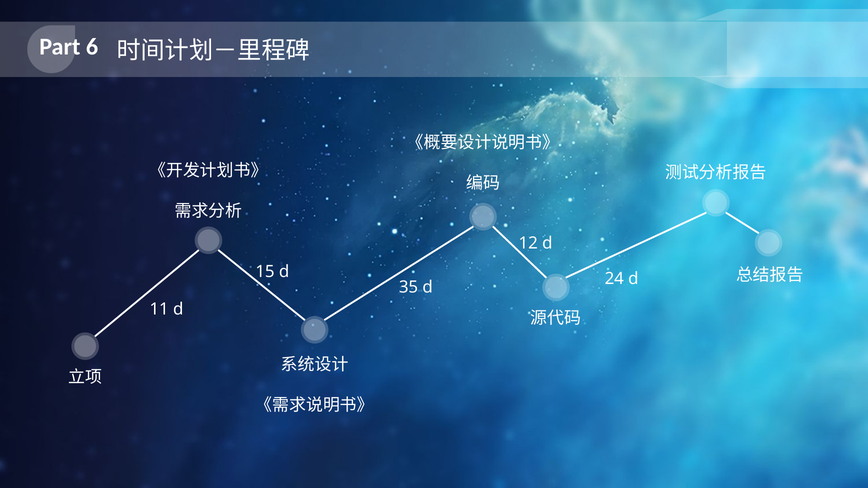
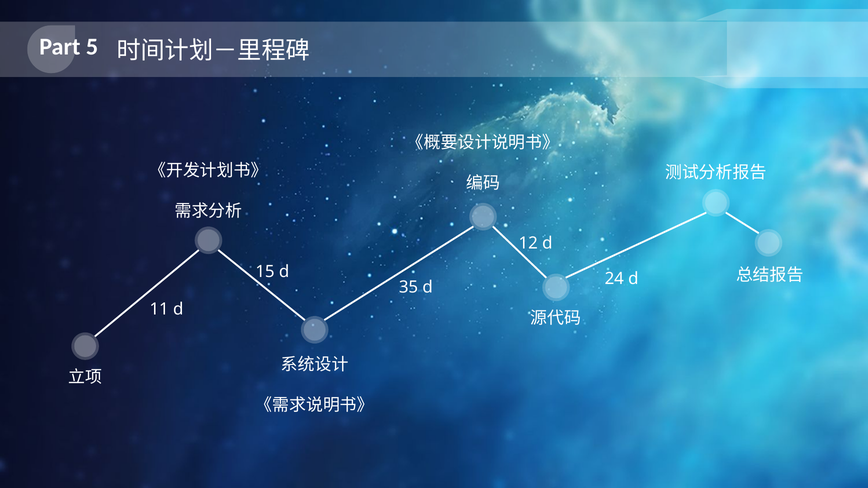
6: 6 -> 5
